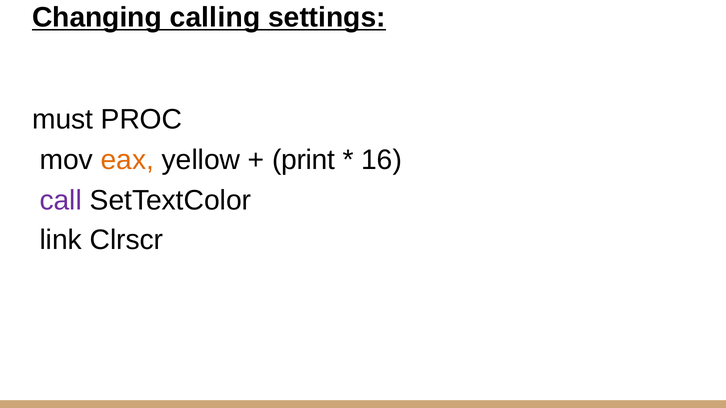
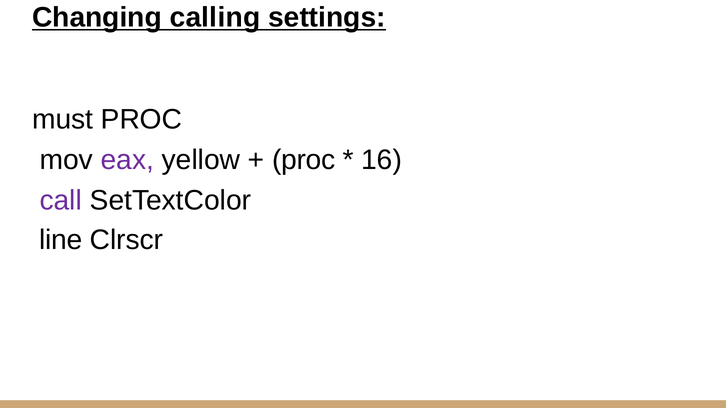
eax colour: orange -> purple
print at (304, 160): print -> proc
link: link -> line
